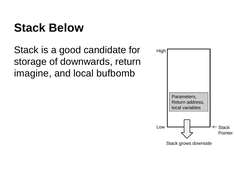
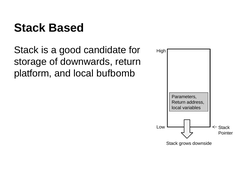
Below: Below -> Based
imagine: imagine -> platform
